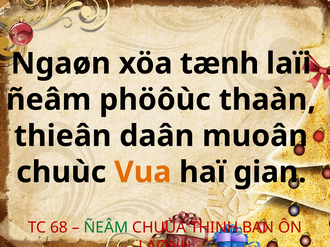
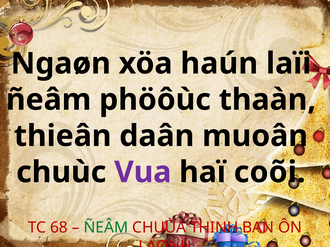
tænh: tænh -> haún
Vua colour: orange -> purple
gian: gian -> coõi
